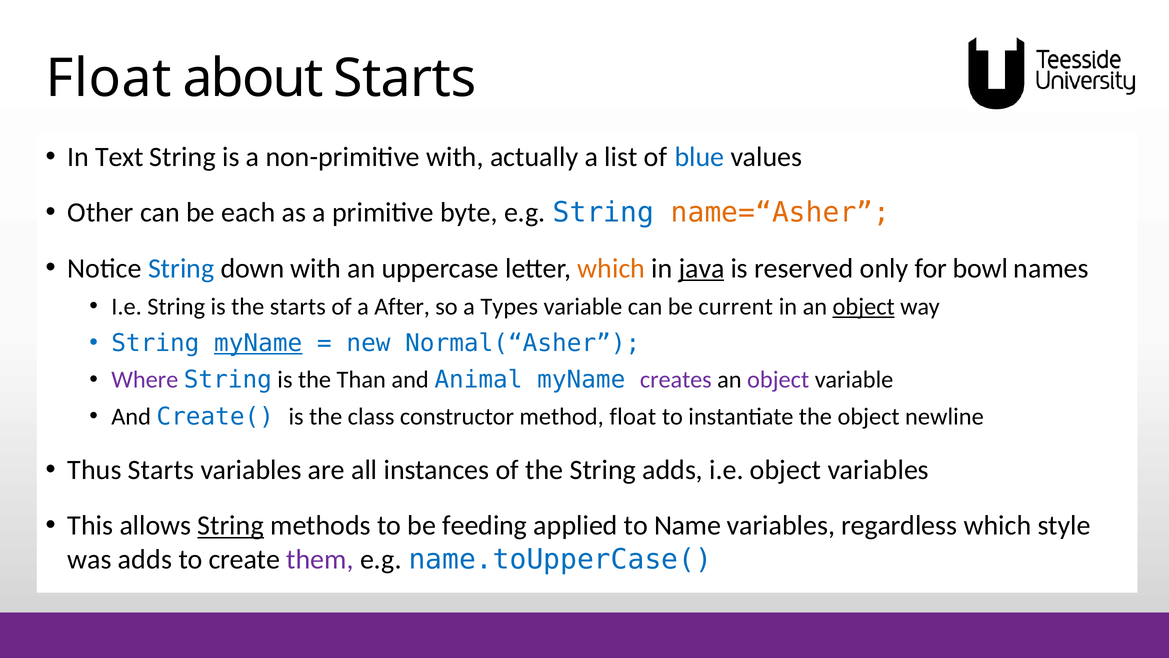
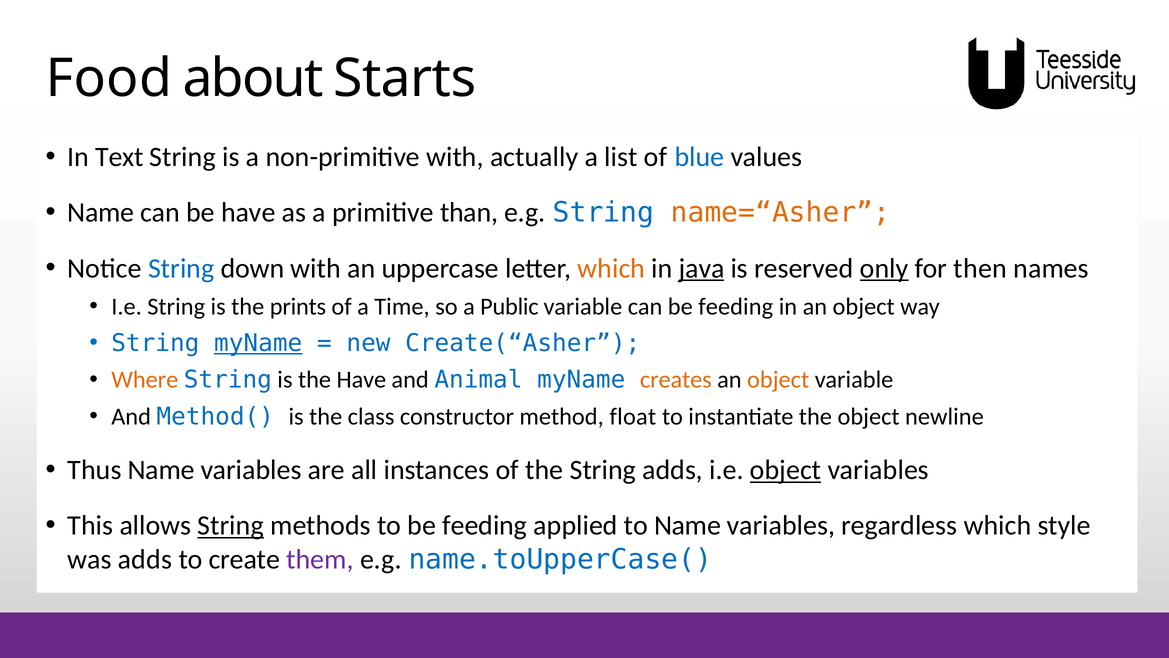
Float at (109, 78): Float -> Food
Other at (101, 213): Other -> Name
be each: each -> have
byte: byte -> than
only underline: none -> present
bowl: bowl -> then
the starts: starts -> prints
After: After -> Time
Types: Types -> Public
can be current: current -> feeding
object at (864, 307) underline: present -> none
Normal(“Asher: Normal(“Asher -> Create(“Asher
Where colour: purple -> orange
the Than: Than -> Have
creates colour: purple -> orange
object at (778, 380) colour: purple -> orange
Create(: Create( -> Method(
Thus Starts: Starts -> Name
object at (786, 470) underline: none -> present
